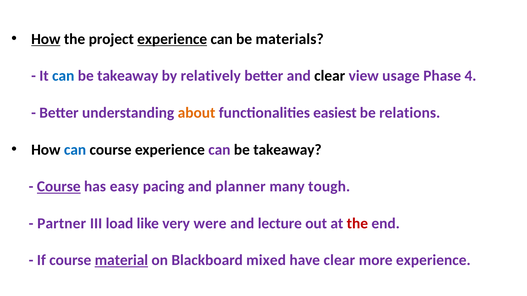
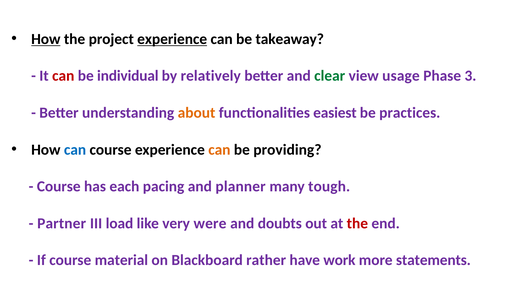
materials: materials -> takeaway
can at (63, 76) colour: blue -> red
takeaway at (128, 76): takeaway -> individual
clear at (330, 76) colour: black -> green
4: 4 -> 3
relations: relations -> practices
can at (219, 150) colour: purple -> orange
takeaway at (287, 150): takeaway -> providing
Course at (59, 187) underline: present -> none
easy: easy -> each
lecture: lecture -> doubts
material underline: present -> none
mixed: mixed -> rather
have clear: clear -> work
more experience: experience -> statements
